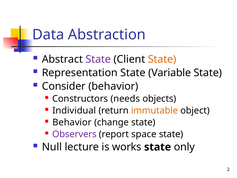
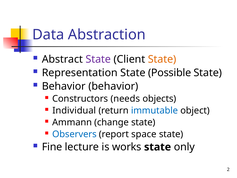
Variable: Variable -> Possible
Consider at (64, 86): Consider -> Behavior
immutable colour: orange -> blue
Behavior at (72, 122): Behavior -> Ammann
Observers colour: purple -> blue
Null: Null -> Fine
